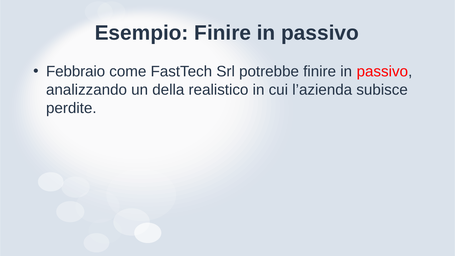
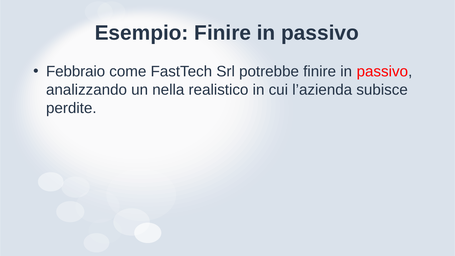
della: della -> nella
